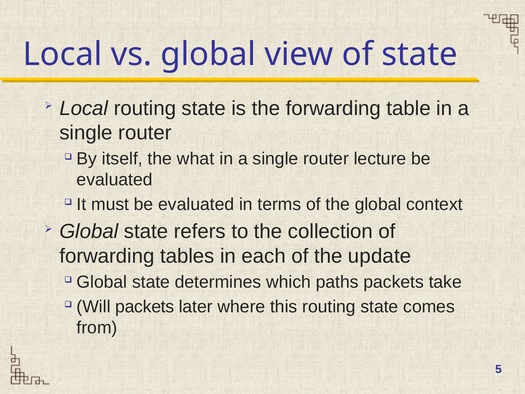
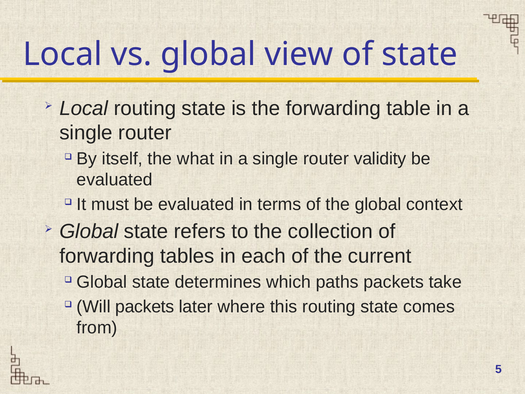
lecture: lecture -> validity
update: update -> current
